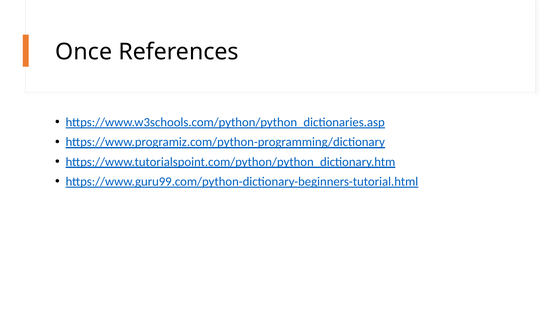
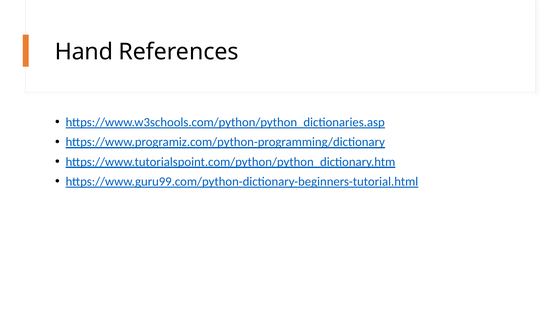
Once: Once -> Hand
